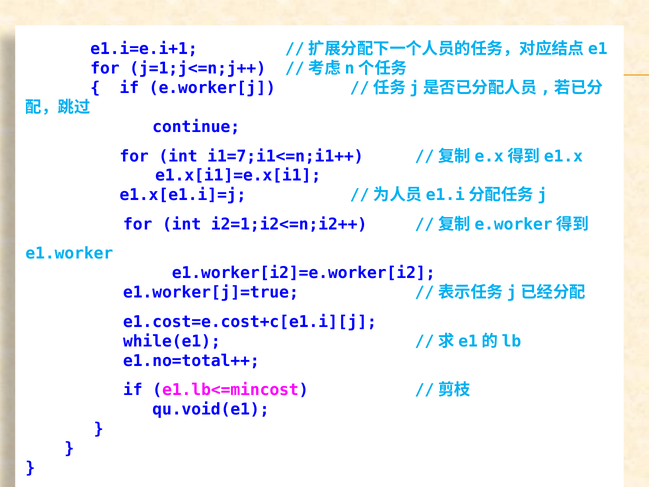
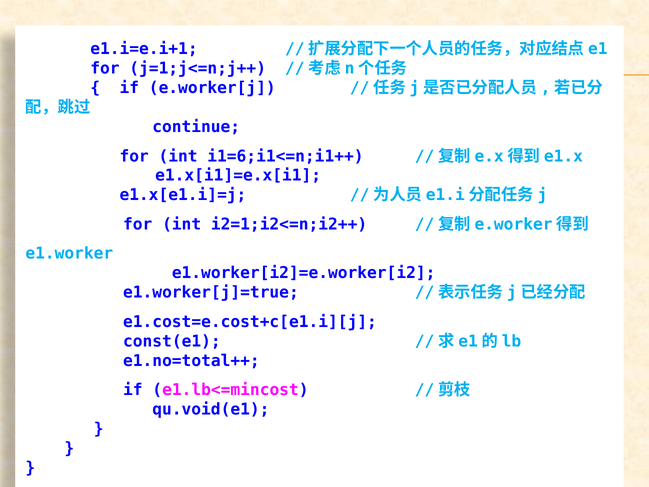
i1=7;i1<=n;i1++: i1=7;i1<=n;i1++ -> i1=6;i1<=n;i1++
while(e1: while(e1 -> const(e1
